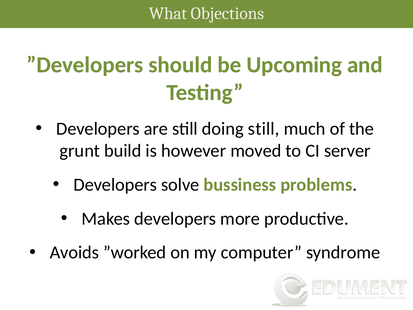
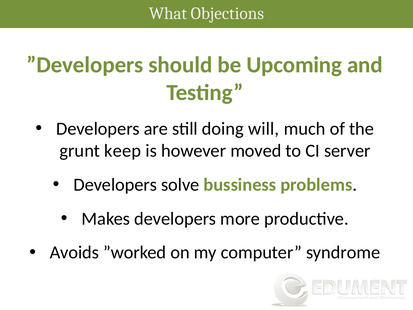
doing still: still -> will
build: build -> keep
